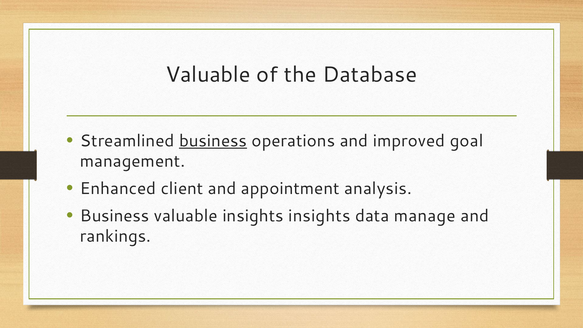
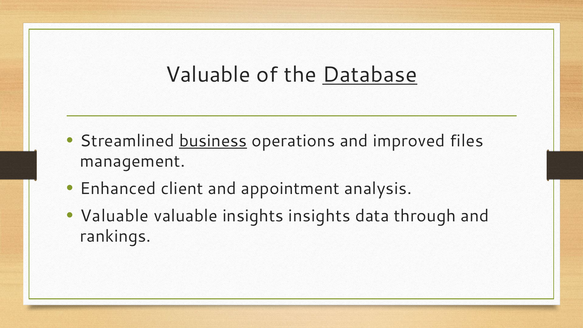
Database underline: none -> present
goal: goal -> files
Business at (115, 216): Business -> Valuable
manage: manage -> through
